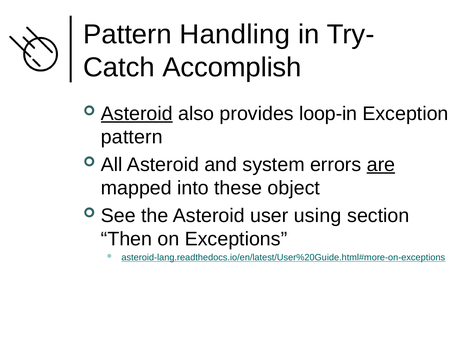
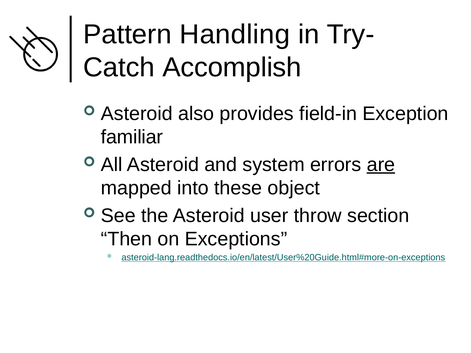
Asteroid at (137, 114) underline: present -> none
loop-in: loop-in -> field-in
pattern at (132, 137): pattern -> familiar
using: using -> throw
